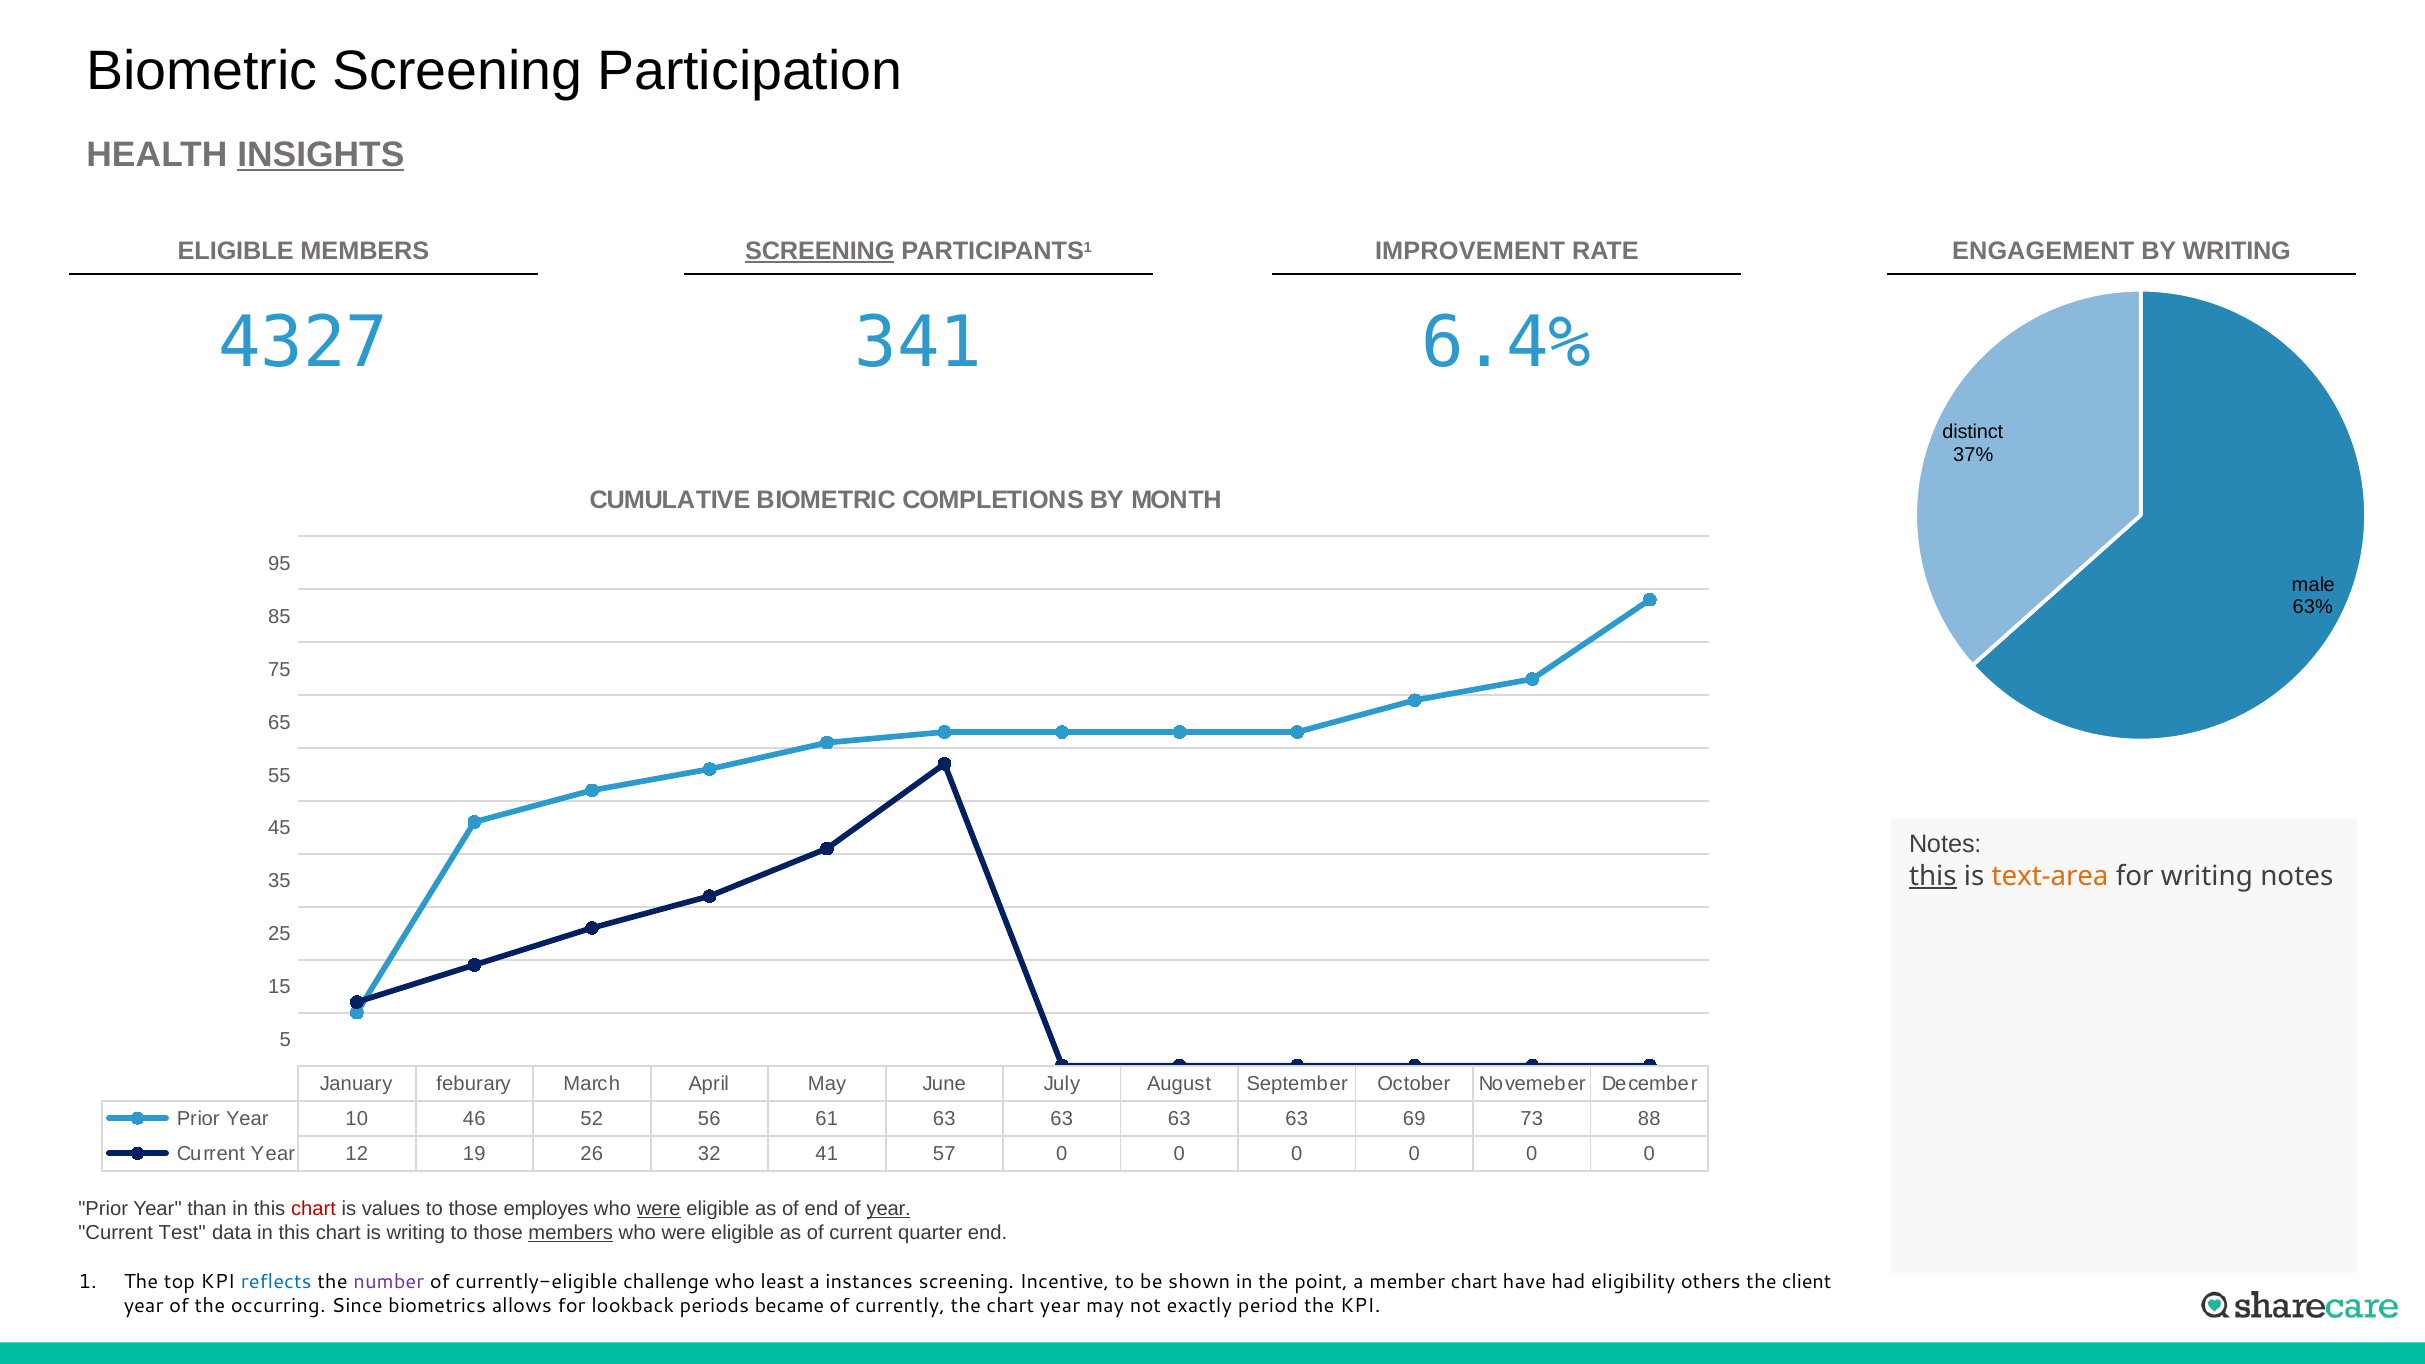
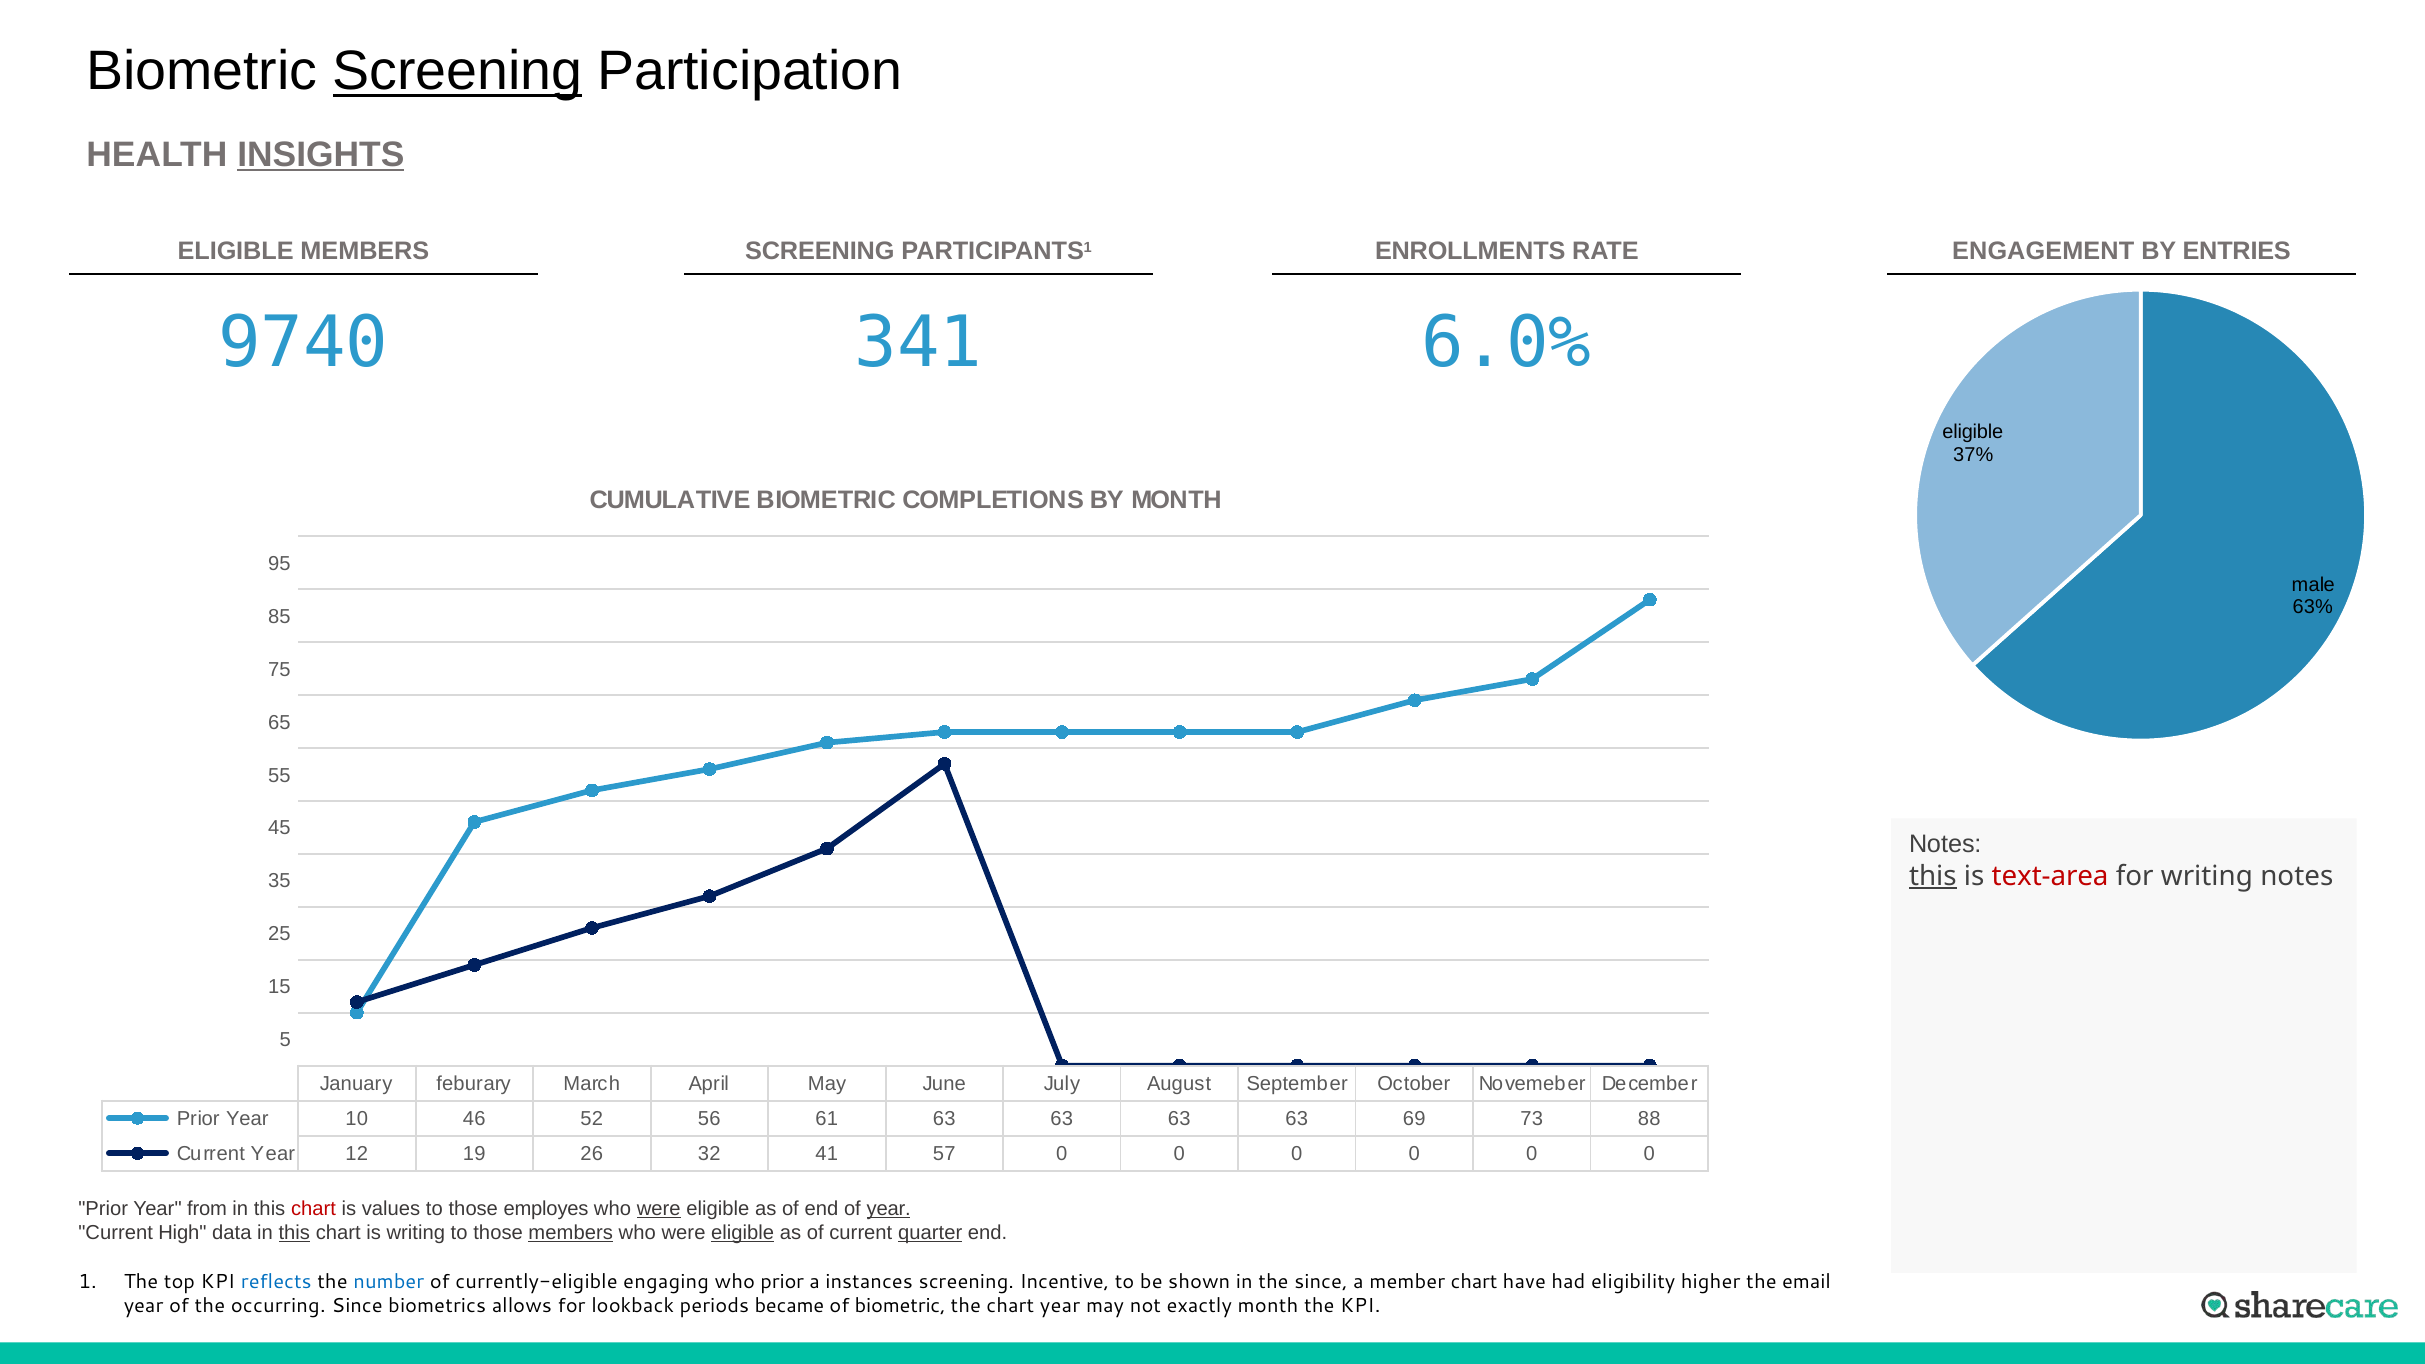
Screening at (457, 72) underline: none -> present
SCREENING at (820, 251) underline: present -> none
IMPROVEMENT: IMPROVEMENT -> ENROLLMENTS
BY WRITING: WRITING -> ENTRIES
4327: 4327 -> 9740
6.4%: 6.4% -> 6.0%
distinct at (1973, 432): distinct -> eligible
text-area colour: orange -> red
than: than -> from
Test: Test -> High
this at (294, 1233) underline: none -> present
eligible at (743, 1233) underline: none -> present
quarter underline: none -> present
number colour: purple -> blue
challenge: challenge -> engaging
who least: least -> prior
the point: point -> since
others: others -> higher
client: client -> email
of currently: currently -> biometric
exactly period: period -> month
